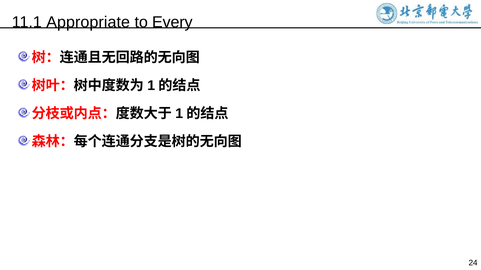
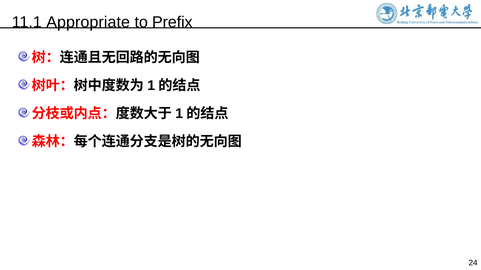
Every: Every -> Prefix
